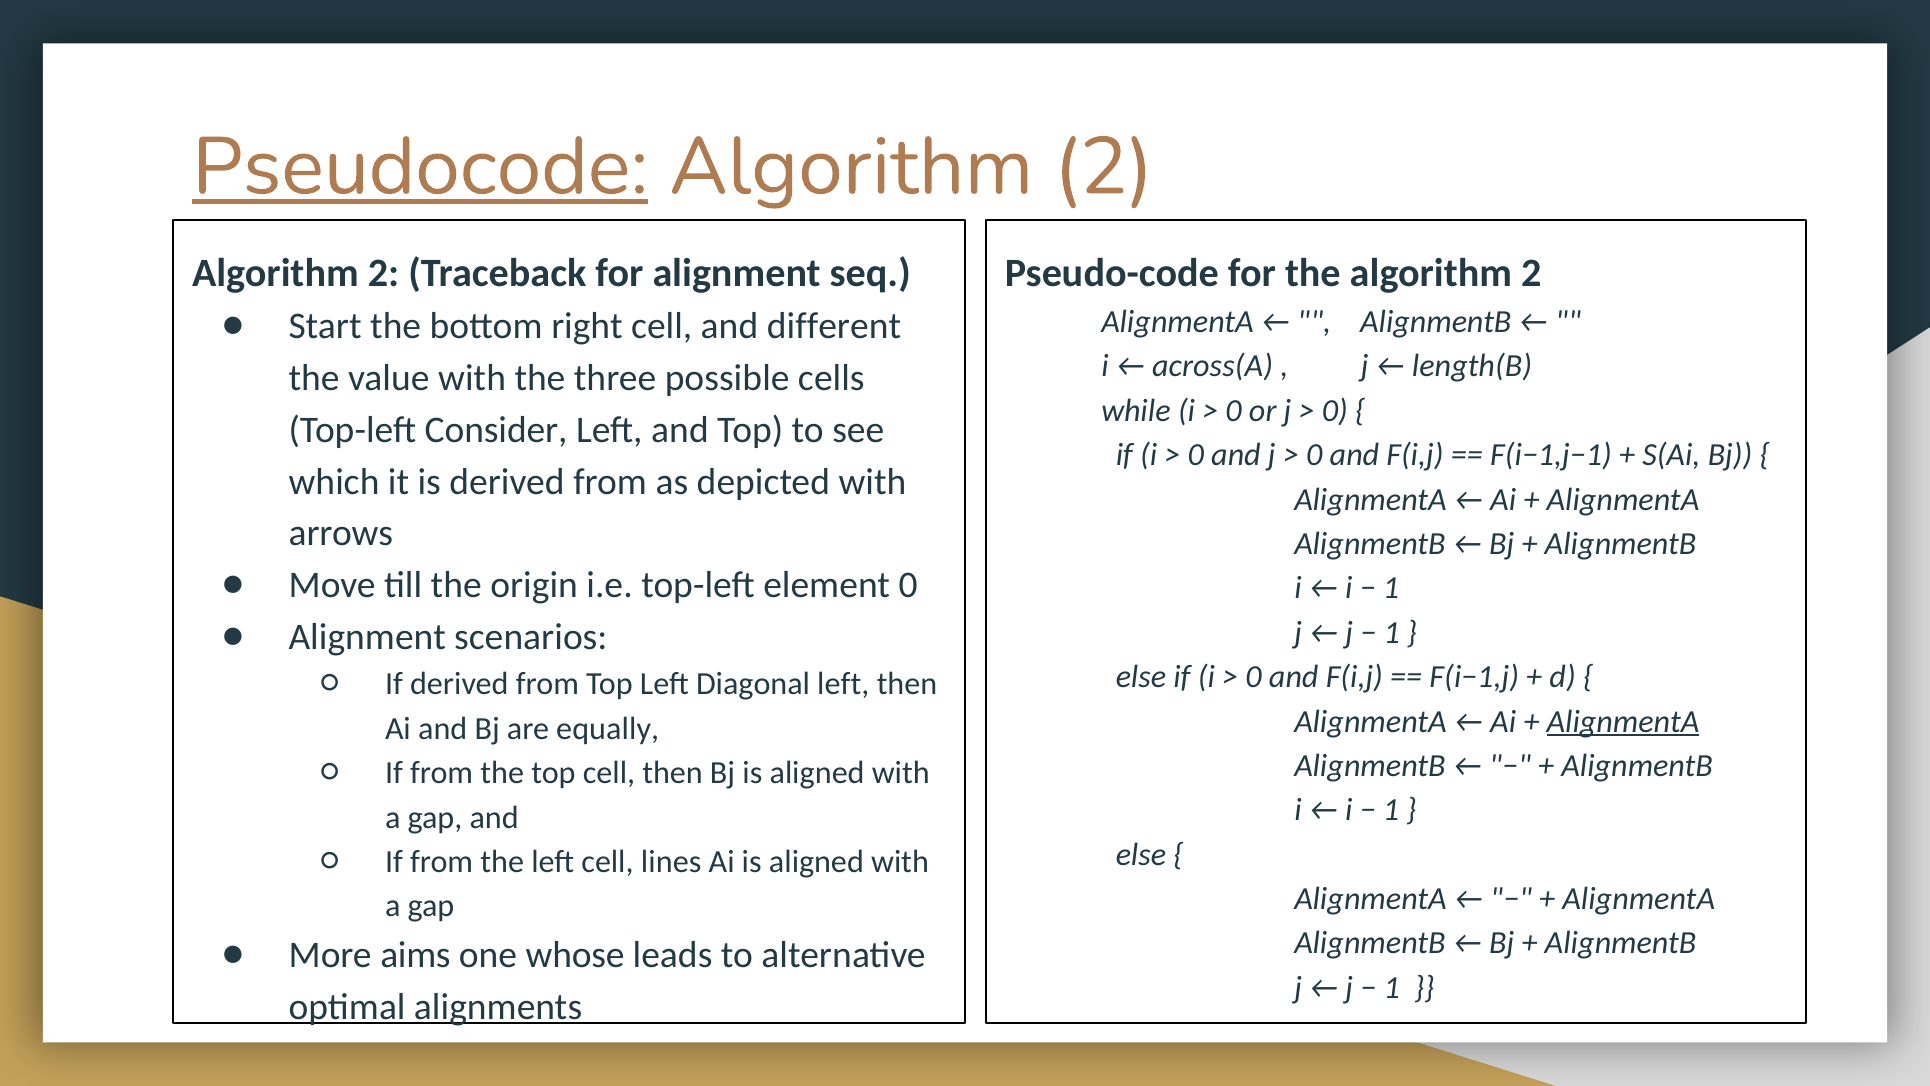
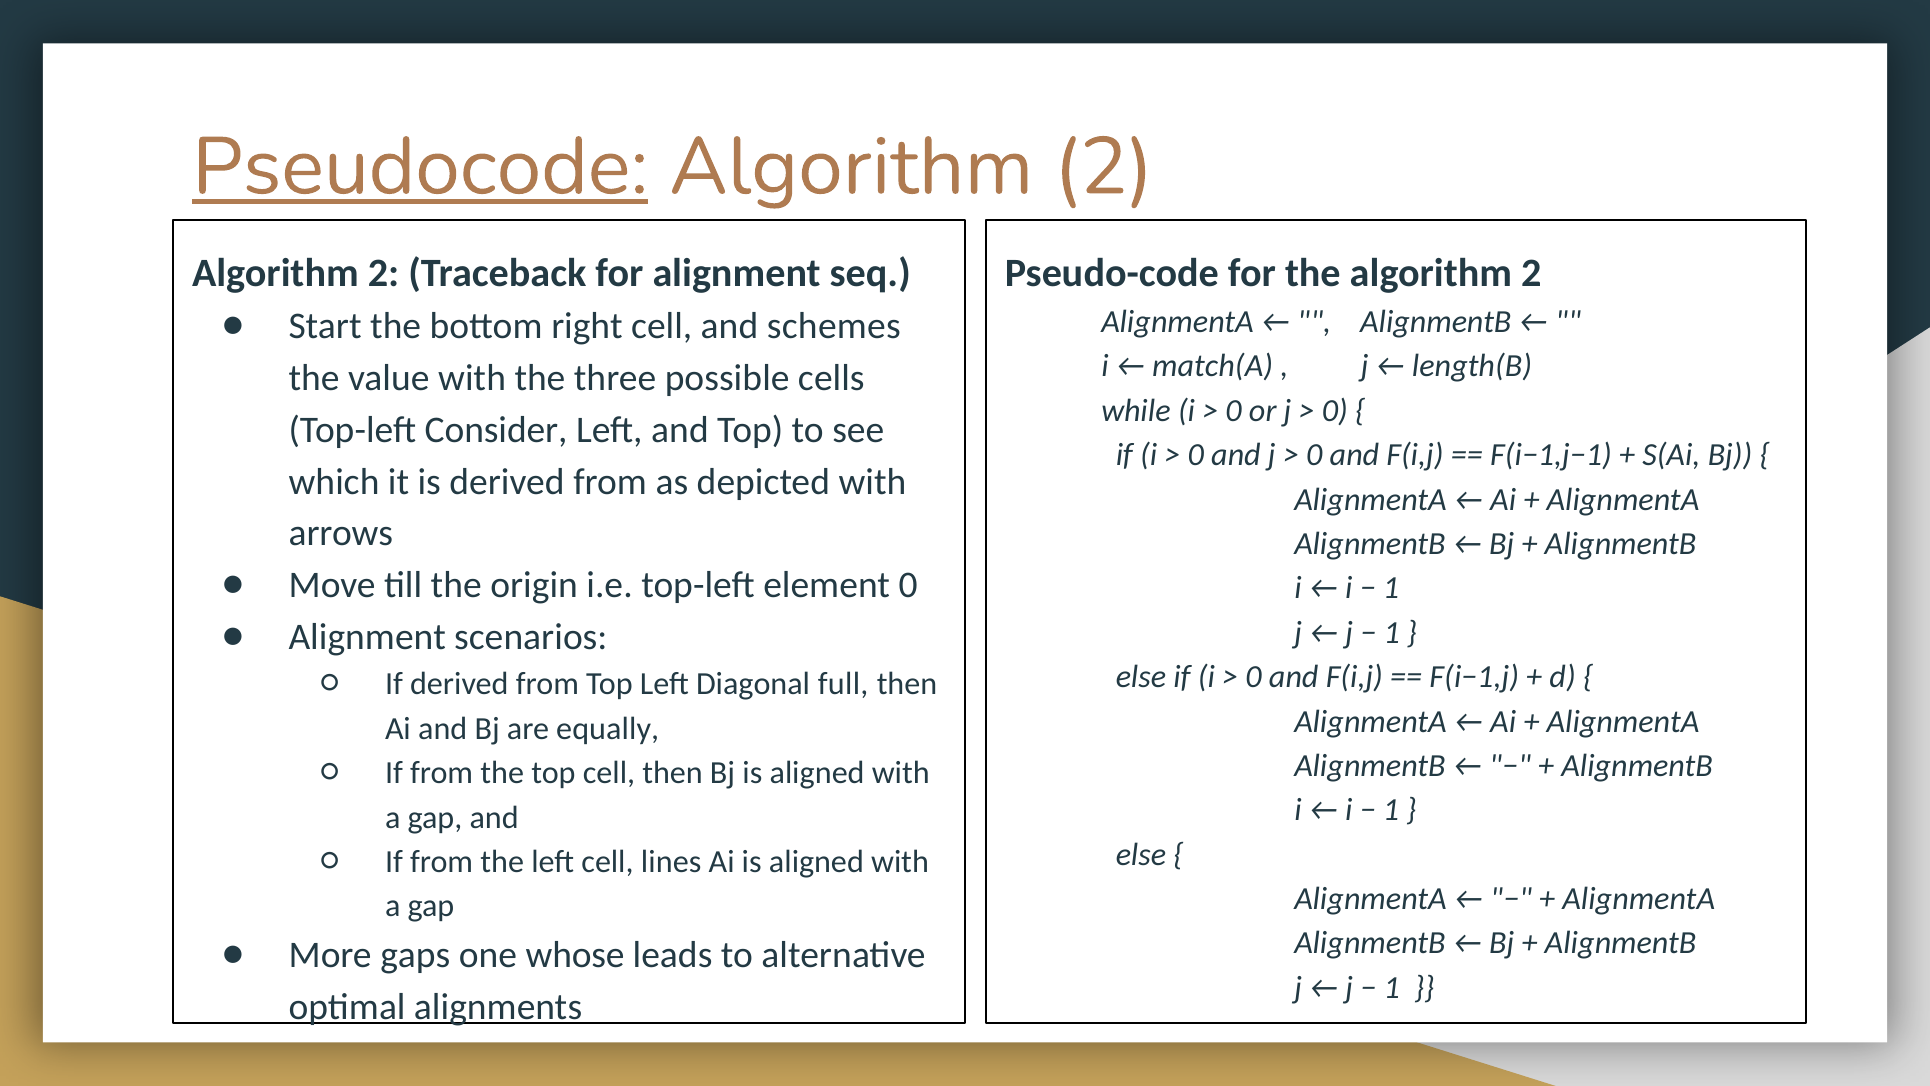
different: different -> schemes
across(A: across(A -> match(A
Diagonal left: left -> full
AlignmentA at (1623, 721) underline: present -> none
aims: aims -> gaps
